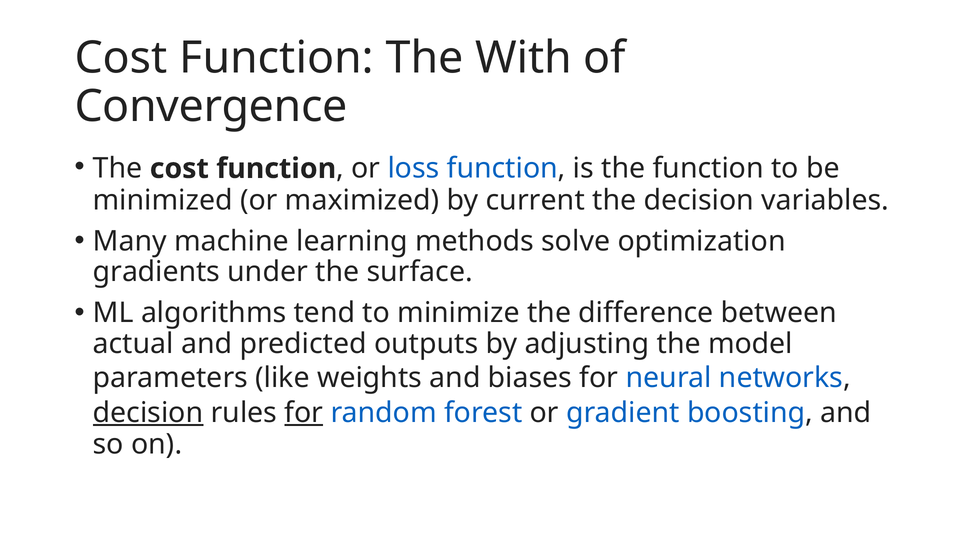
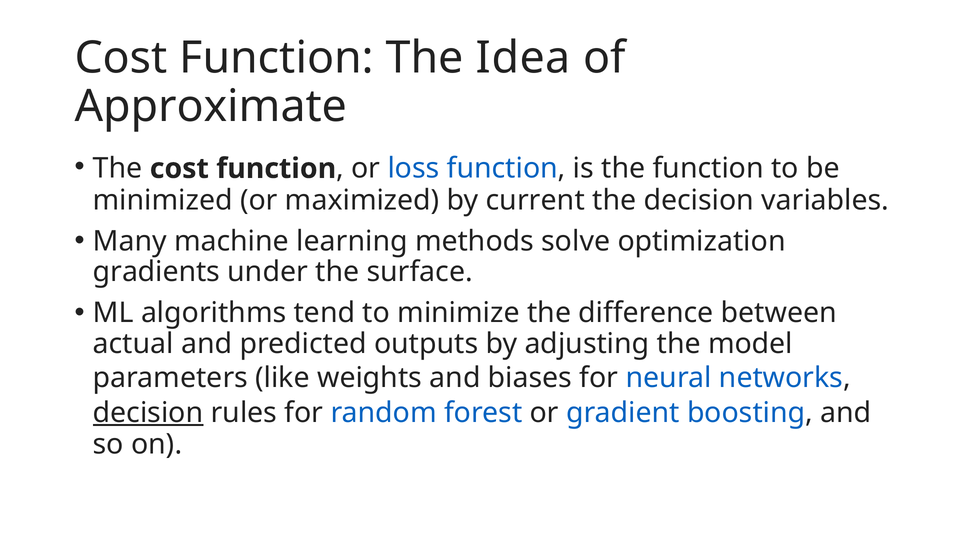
With: With -> Idea
Convergence: Convergence -> Approximate
for at (304, 413) underline: present -> none
